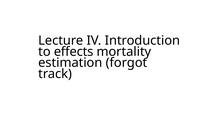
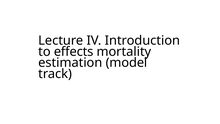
forgot: forgot -> model
